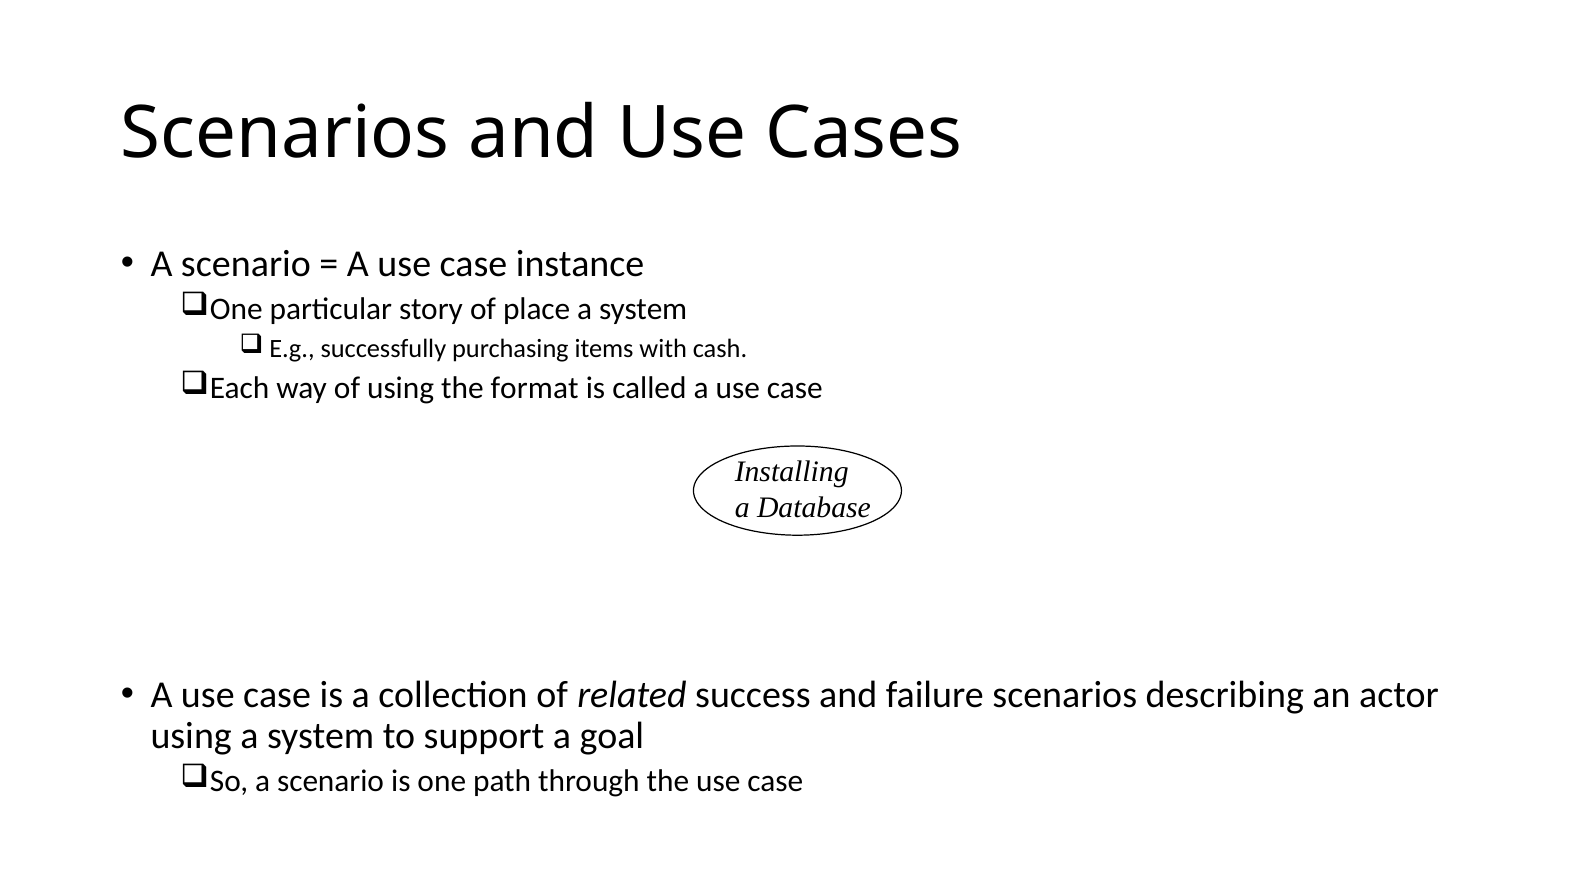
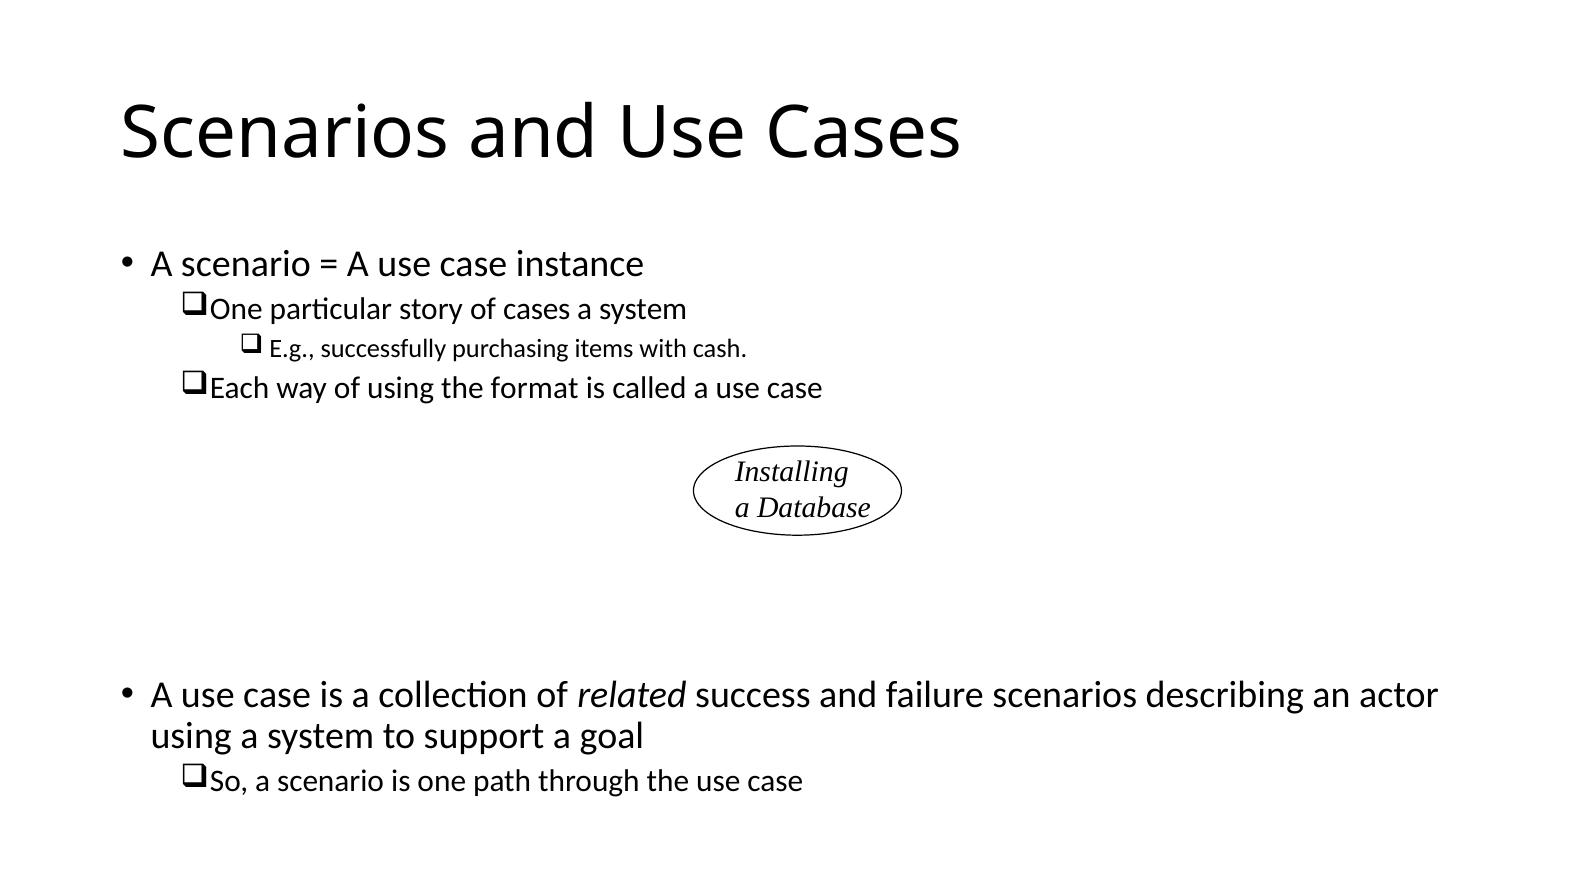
of place: place -> cases
